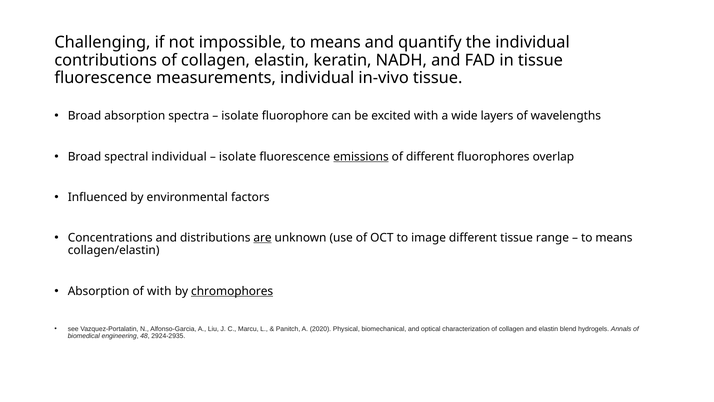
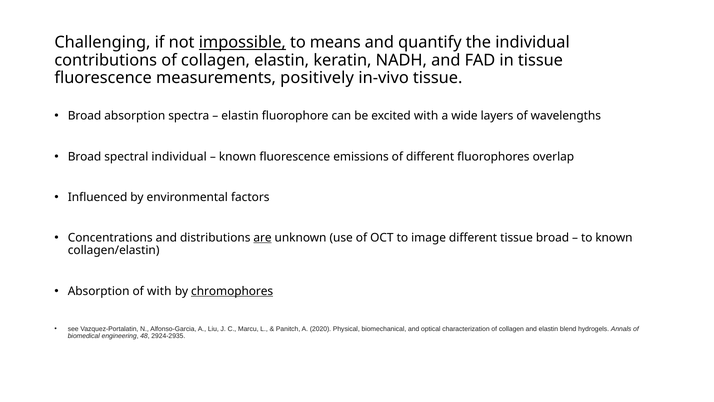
impossible underline: none -> present
measurements individual: individual -> positively
isolate at (240, 116): isolate -> elastin
isolate at (238, 156): isolate -> known
emissions underline: present -> none
tissue range: range -> broad
means at (614, 237): means -> known
